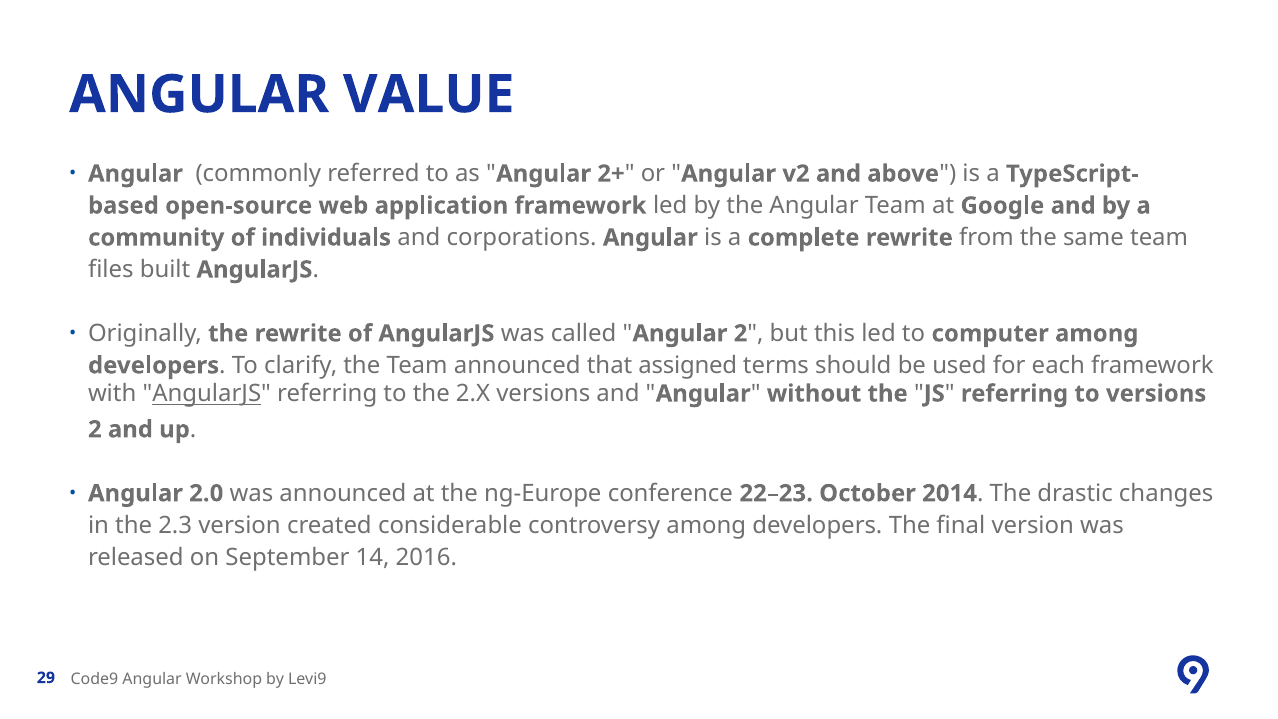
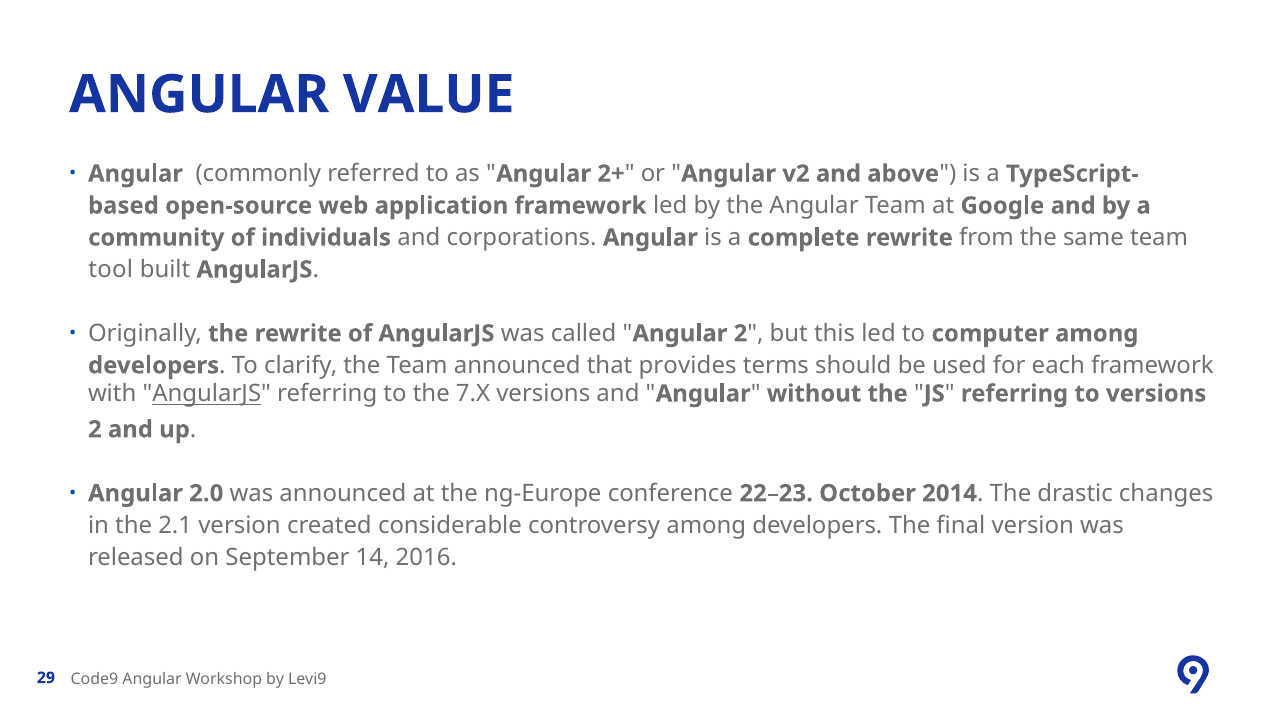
files: files -> tool
assigned: assigned -> provides
2.X: 2.X -> 7.X
2.3: 2.3 -> 2.1
